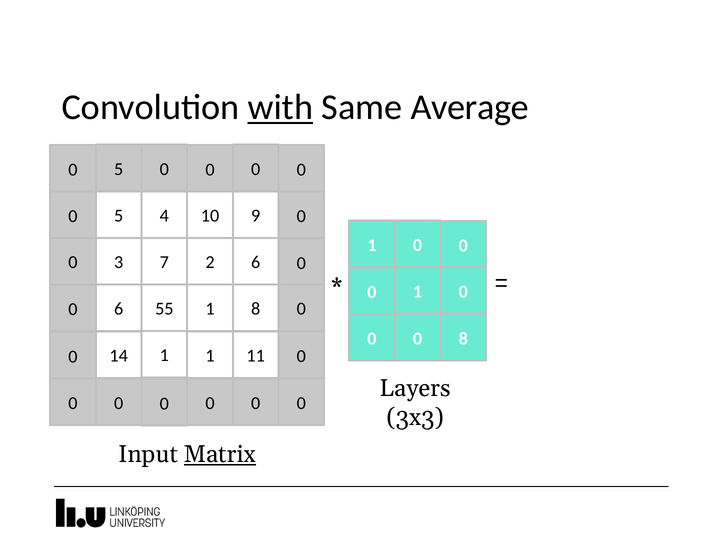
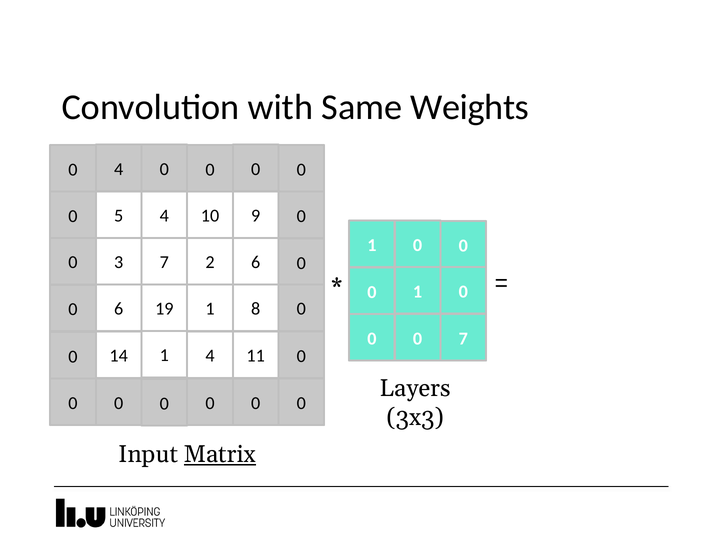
with underline: present -> none
Average: Average -> Weights
5 at (119, 169): 5 -> 4
55: 55 -> 19
0 8: 8 -> 7
1 1: 1 -> 4
